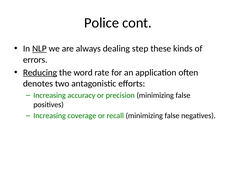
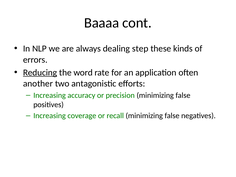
Police: Police -> Baaaa
NLP underline: present -> none
denotes: denotes -> another
